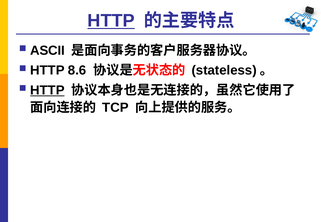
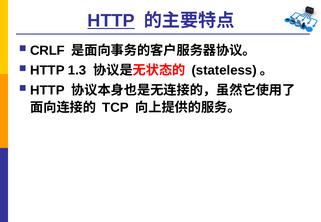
ASCII: ASCII -> CRLF
8.6: 8.6 -> 1.3
HTTP at (47, 90) underline: present -> none
